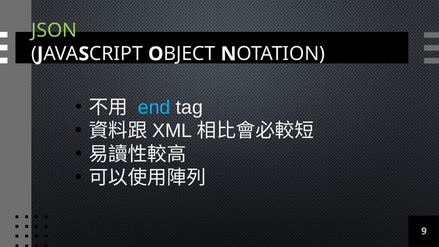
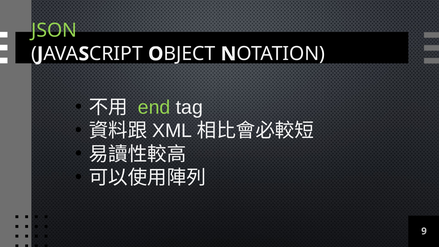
end colour: light blue -> light green
